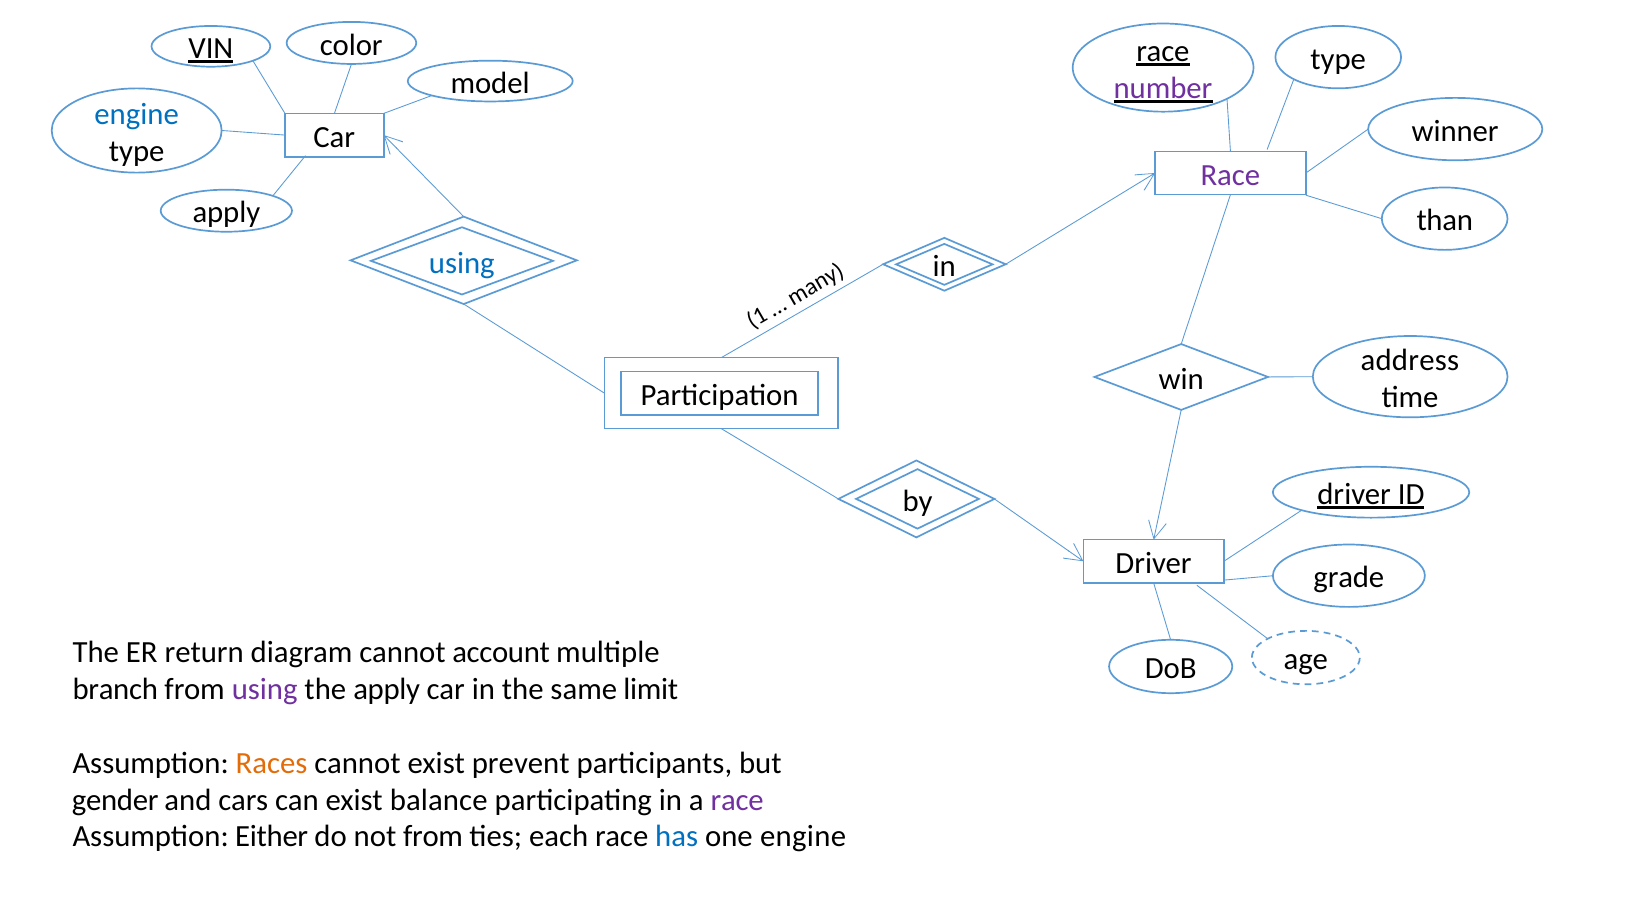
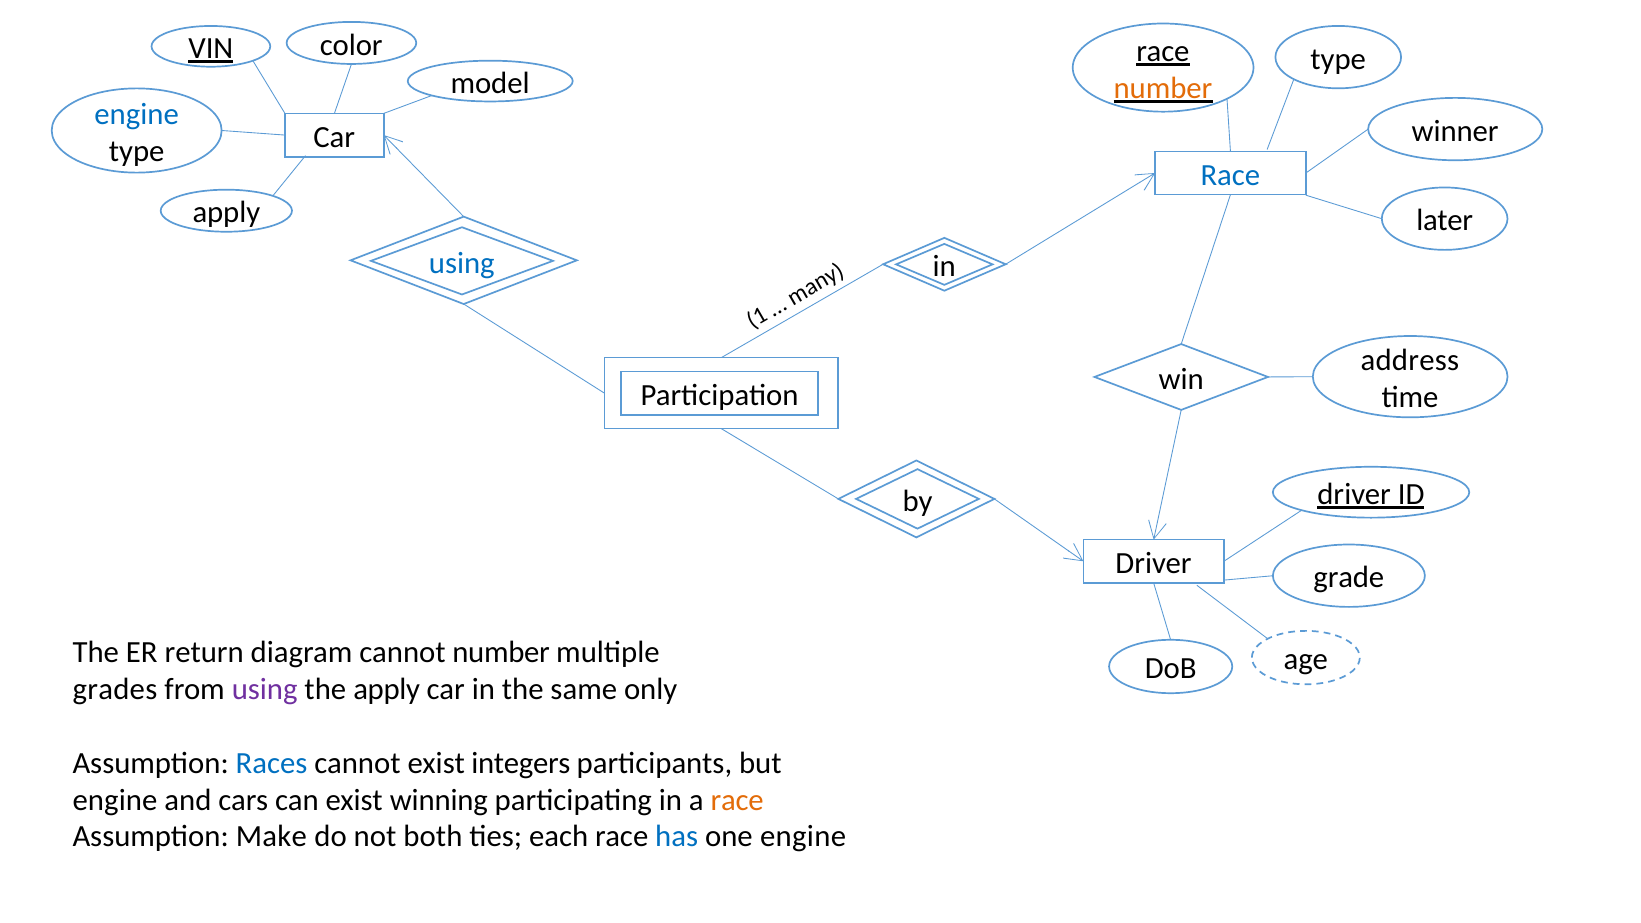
number at (1163, 88) colour: purple -> orange
Race at (1230, 175) colour: purple -> blue
than: than -> later
cannot account: account -> number
branch: branch -> grades
limit: limit -> only
Races colour: orange -> blue
prevent: prevent -> integers
gender at (115, 800): gender -> engine
balance: balance -> winning
race at (737, 800) colour: purple -> orange
Either: Either -> Make
not from: from -> both
